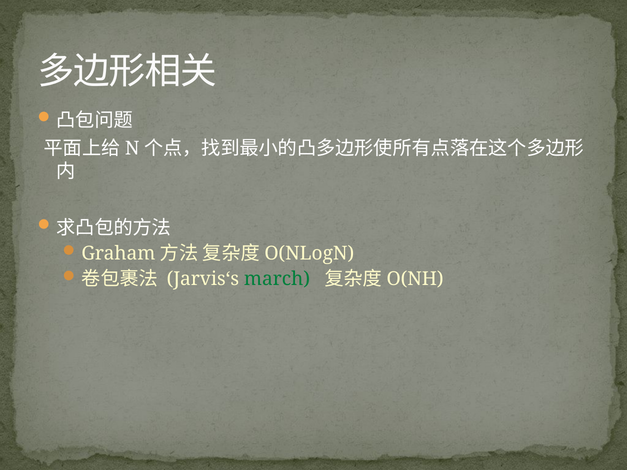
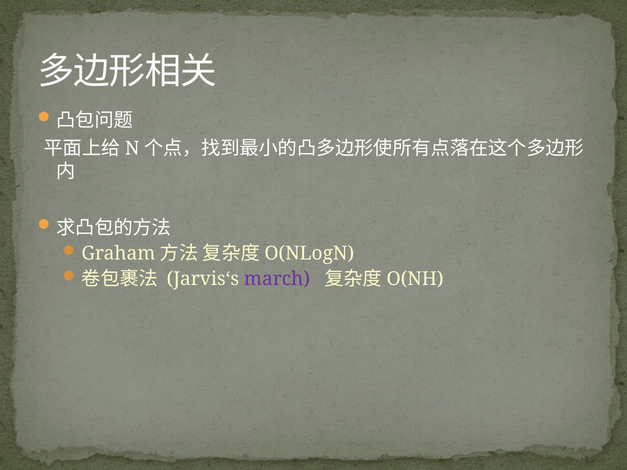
march colour: green -> purple
